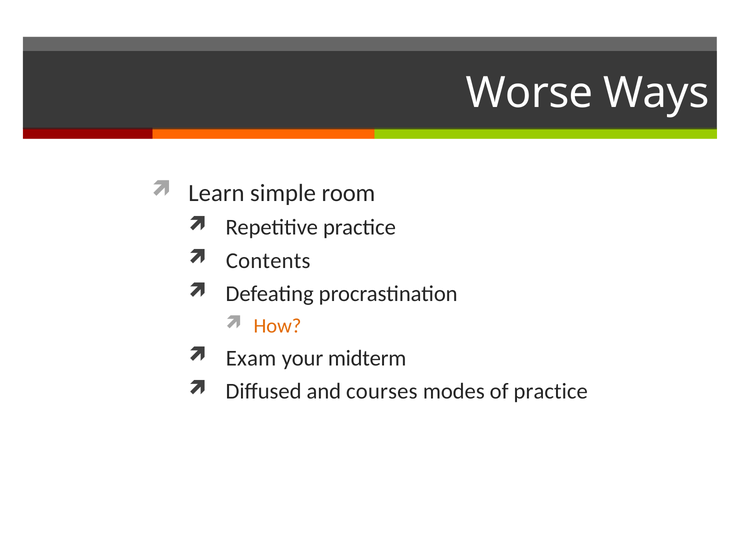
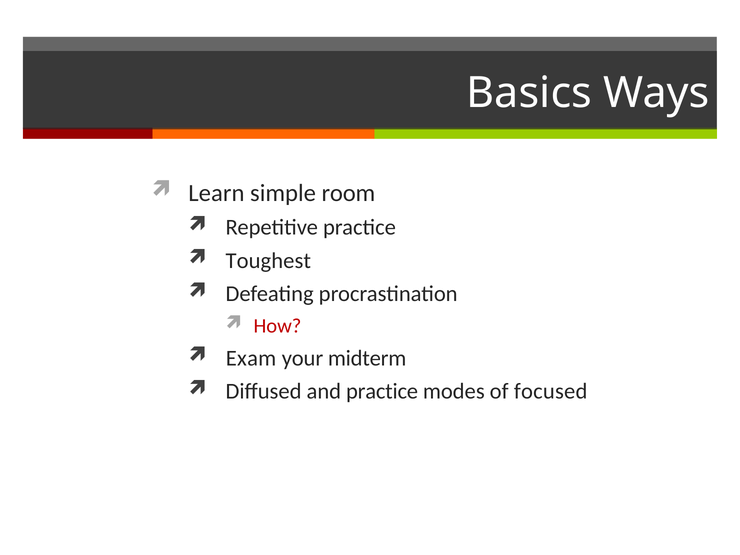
Worse: Worse -> Basics
Contents: Contents -> Toughest
How colour: orange -> red
and courses: courses -> practice
of practice: practice -> focused
